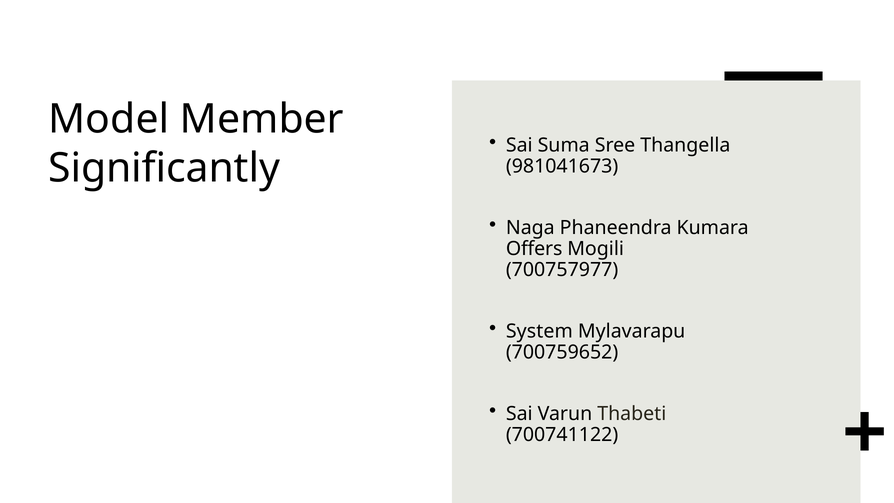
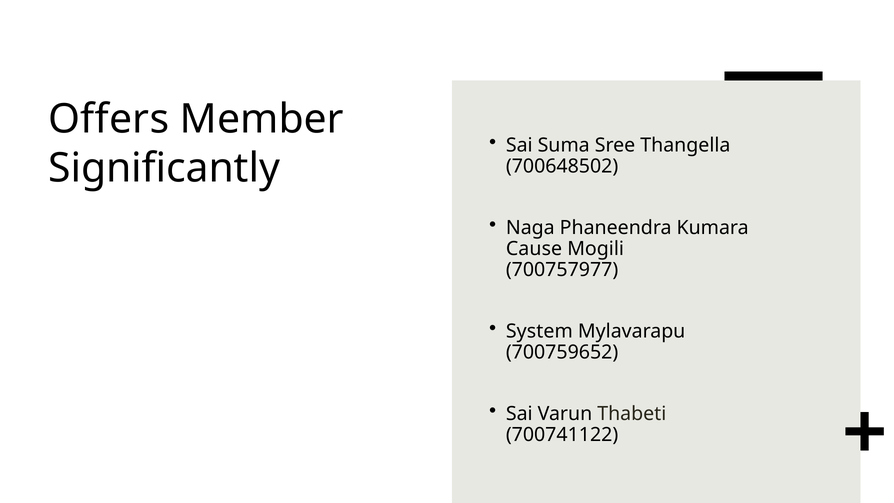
Model: Model -> Offers
981041673: 981041673 -> 700648502
Offers: Offers -> Cause
